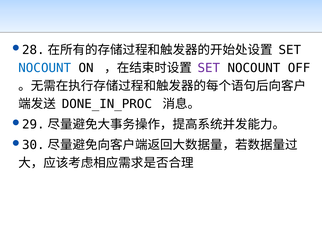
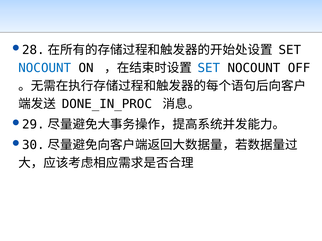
SET at (209, 68) colour: purple -> blue
